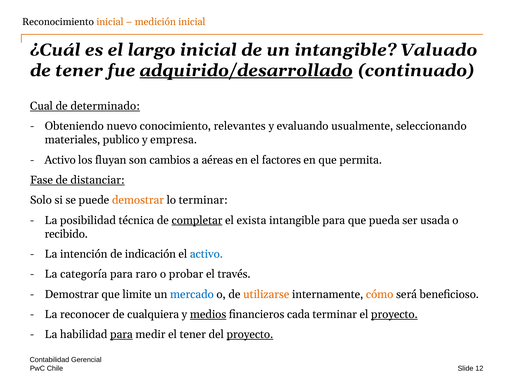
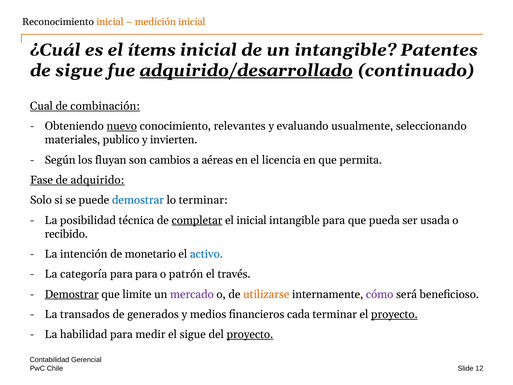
largo: largo -> ítems
Valuado: Valuado -> Patentes
de tener: tener -> sigue
determinado: determinado -> combinación
nuevo underline: none -> present
empresa: empresa -> invierten
Activo at (60, 160): Activo -> Según
factores: factores -> licencia
distanciar: distanciar -> adquirido
demostrar at (138, 200) colour: orange -> blue
el exista: exista -> inicial
indicación: indicación -> monetario
para raro: raro -> para
probar: probar -> patrón
Demostrar at (72, 294) underline: none -> present
mercado colour: blue -> purple
cómo colour: orange -> purple
reconocer: reconocer -> transados
cualquiera: cualquiera -> generados
medios underline: present -> none
para at (121, 334) underline: present -> none
el tener: tener -> sigue
